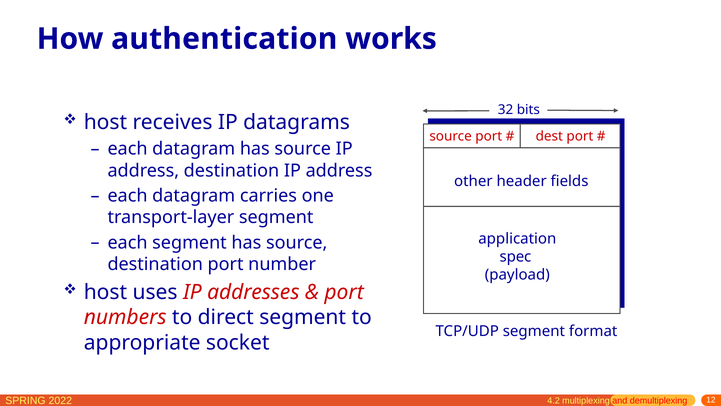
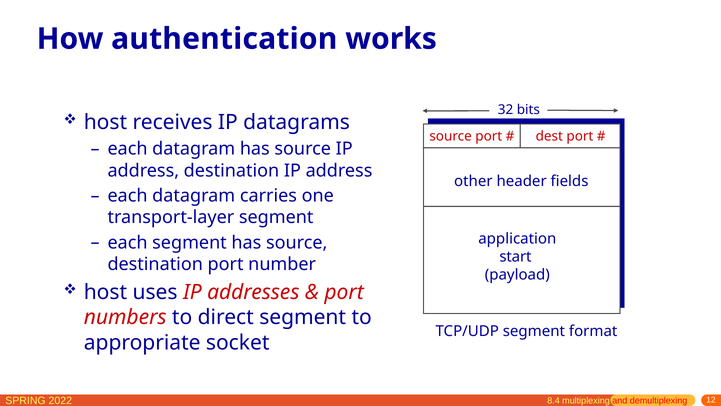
spec: spec -> start
4.2: 4.2 -> 8.4
